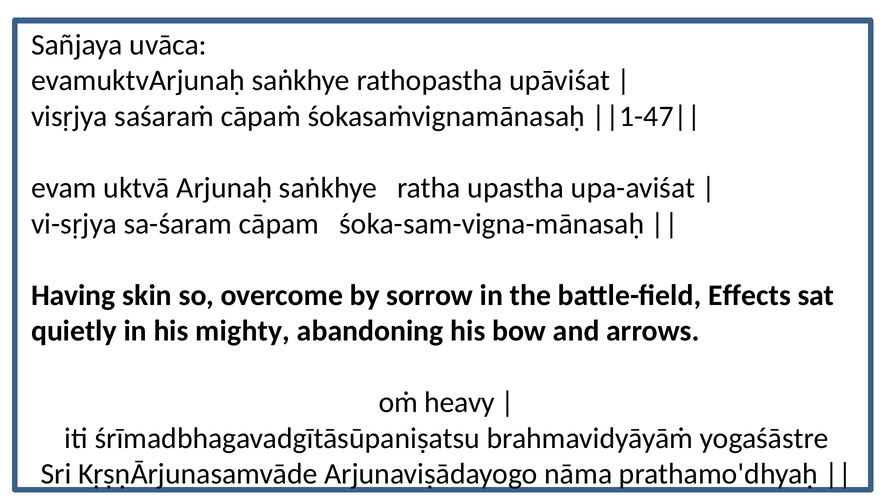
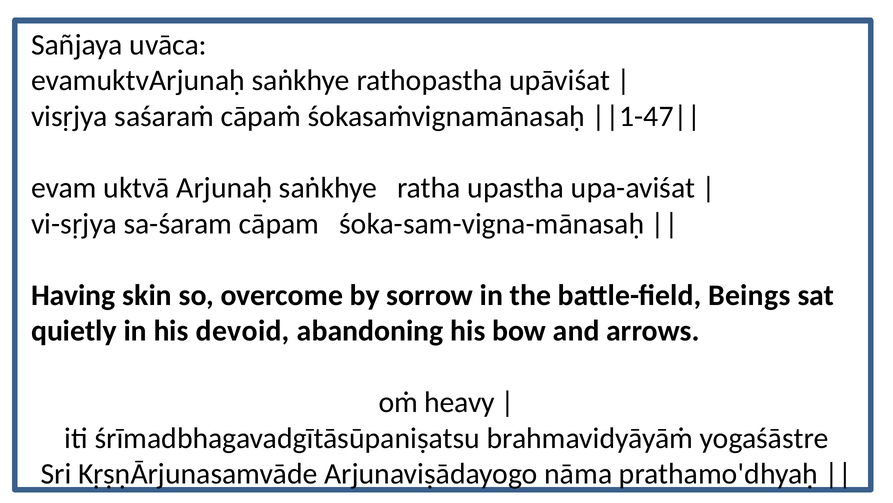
Effects: Effects -> Beings
mighty: mighty -> devoid
